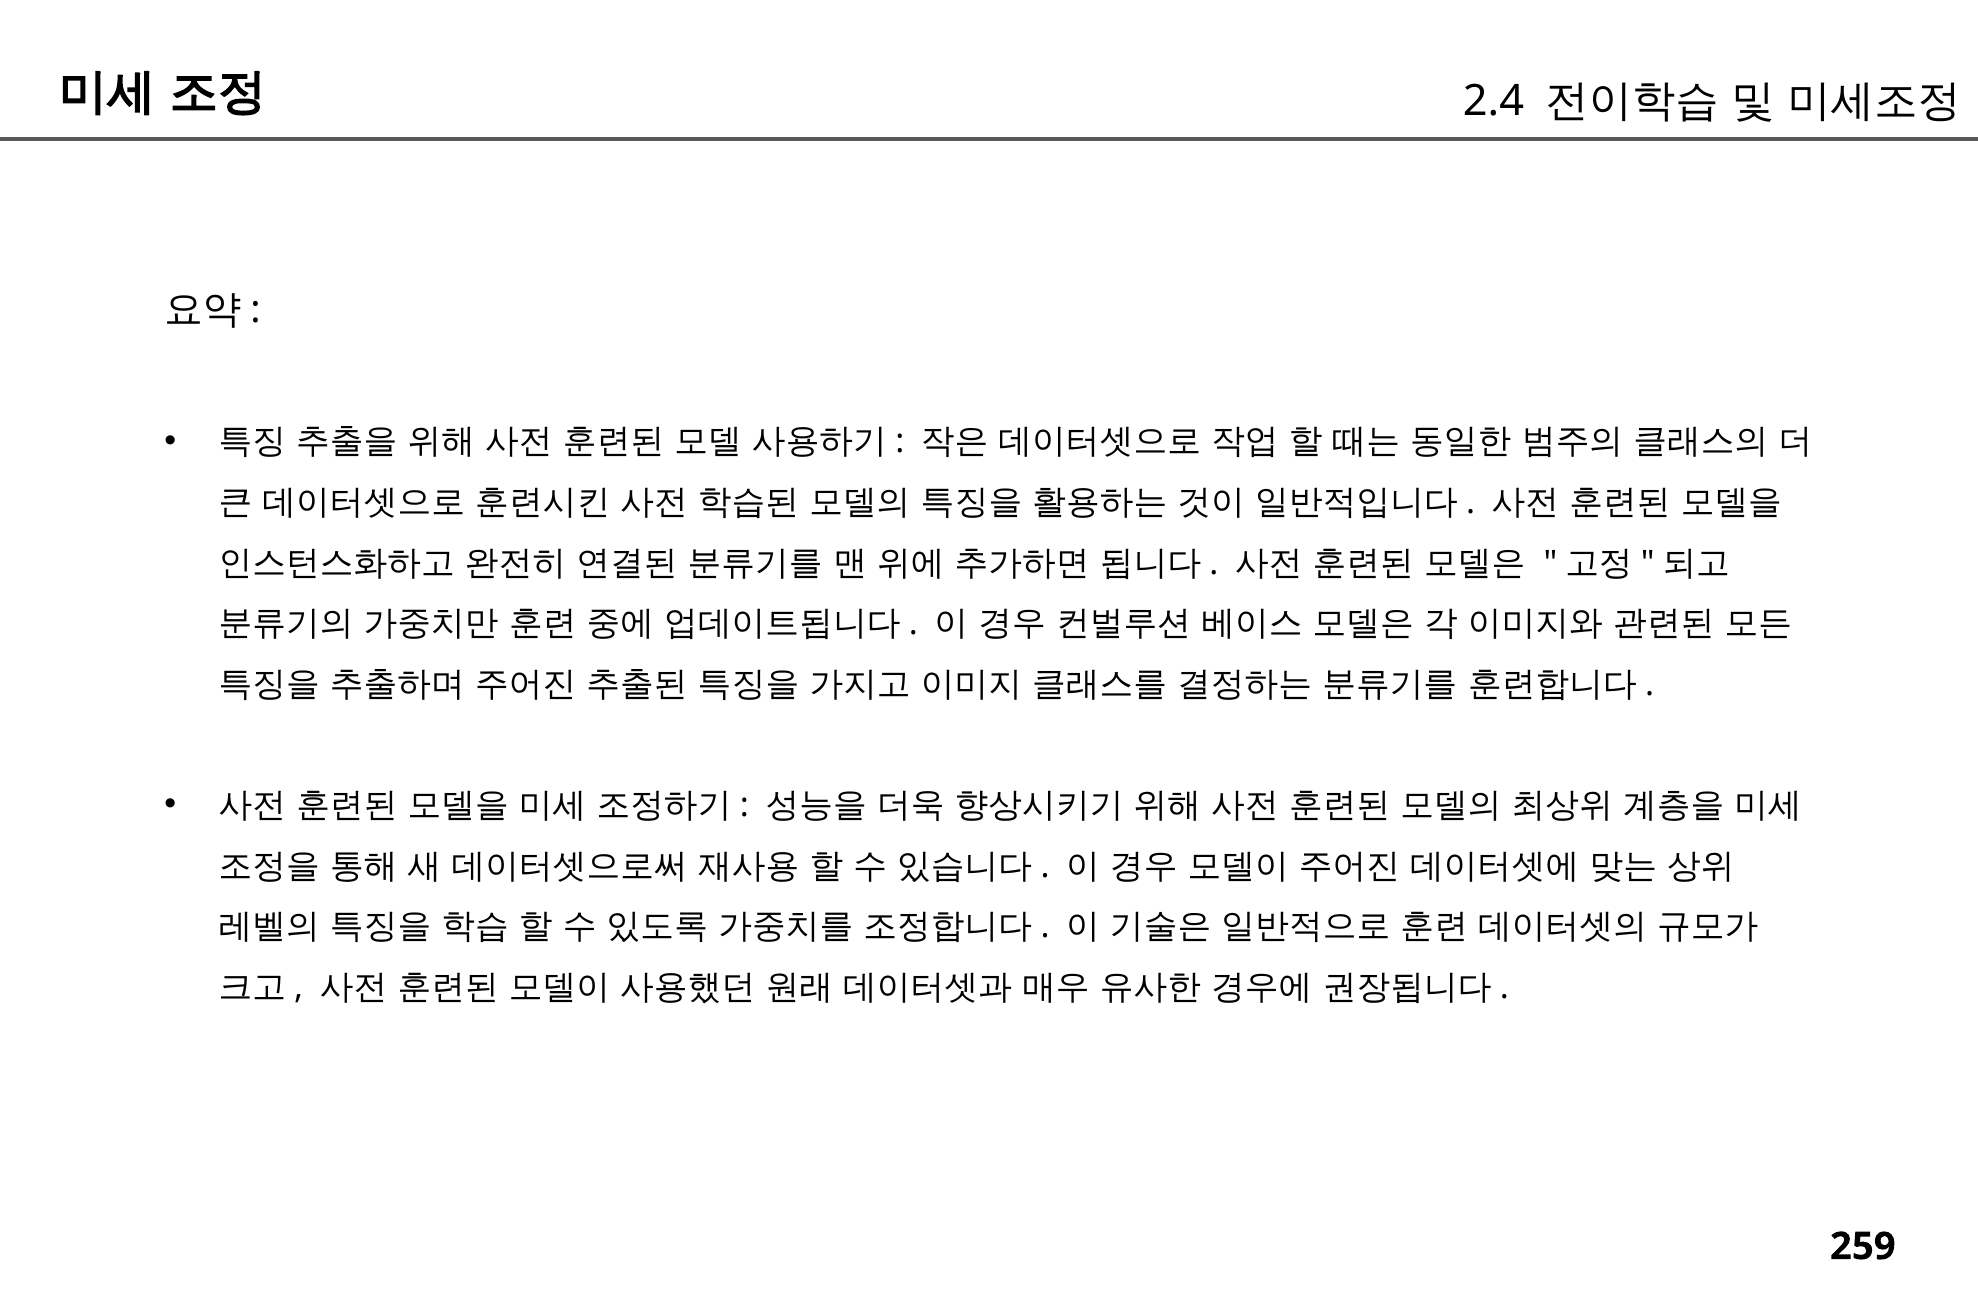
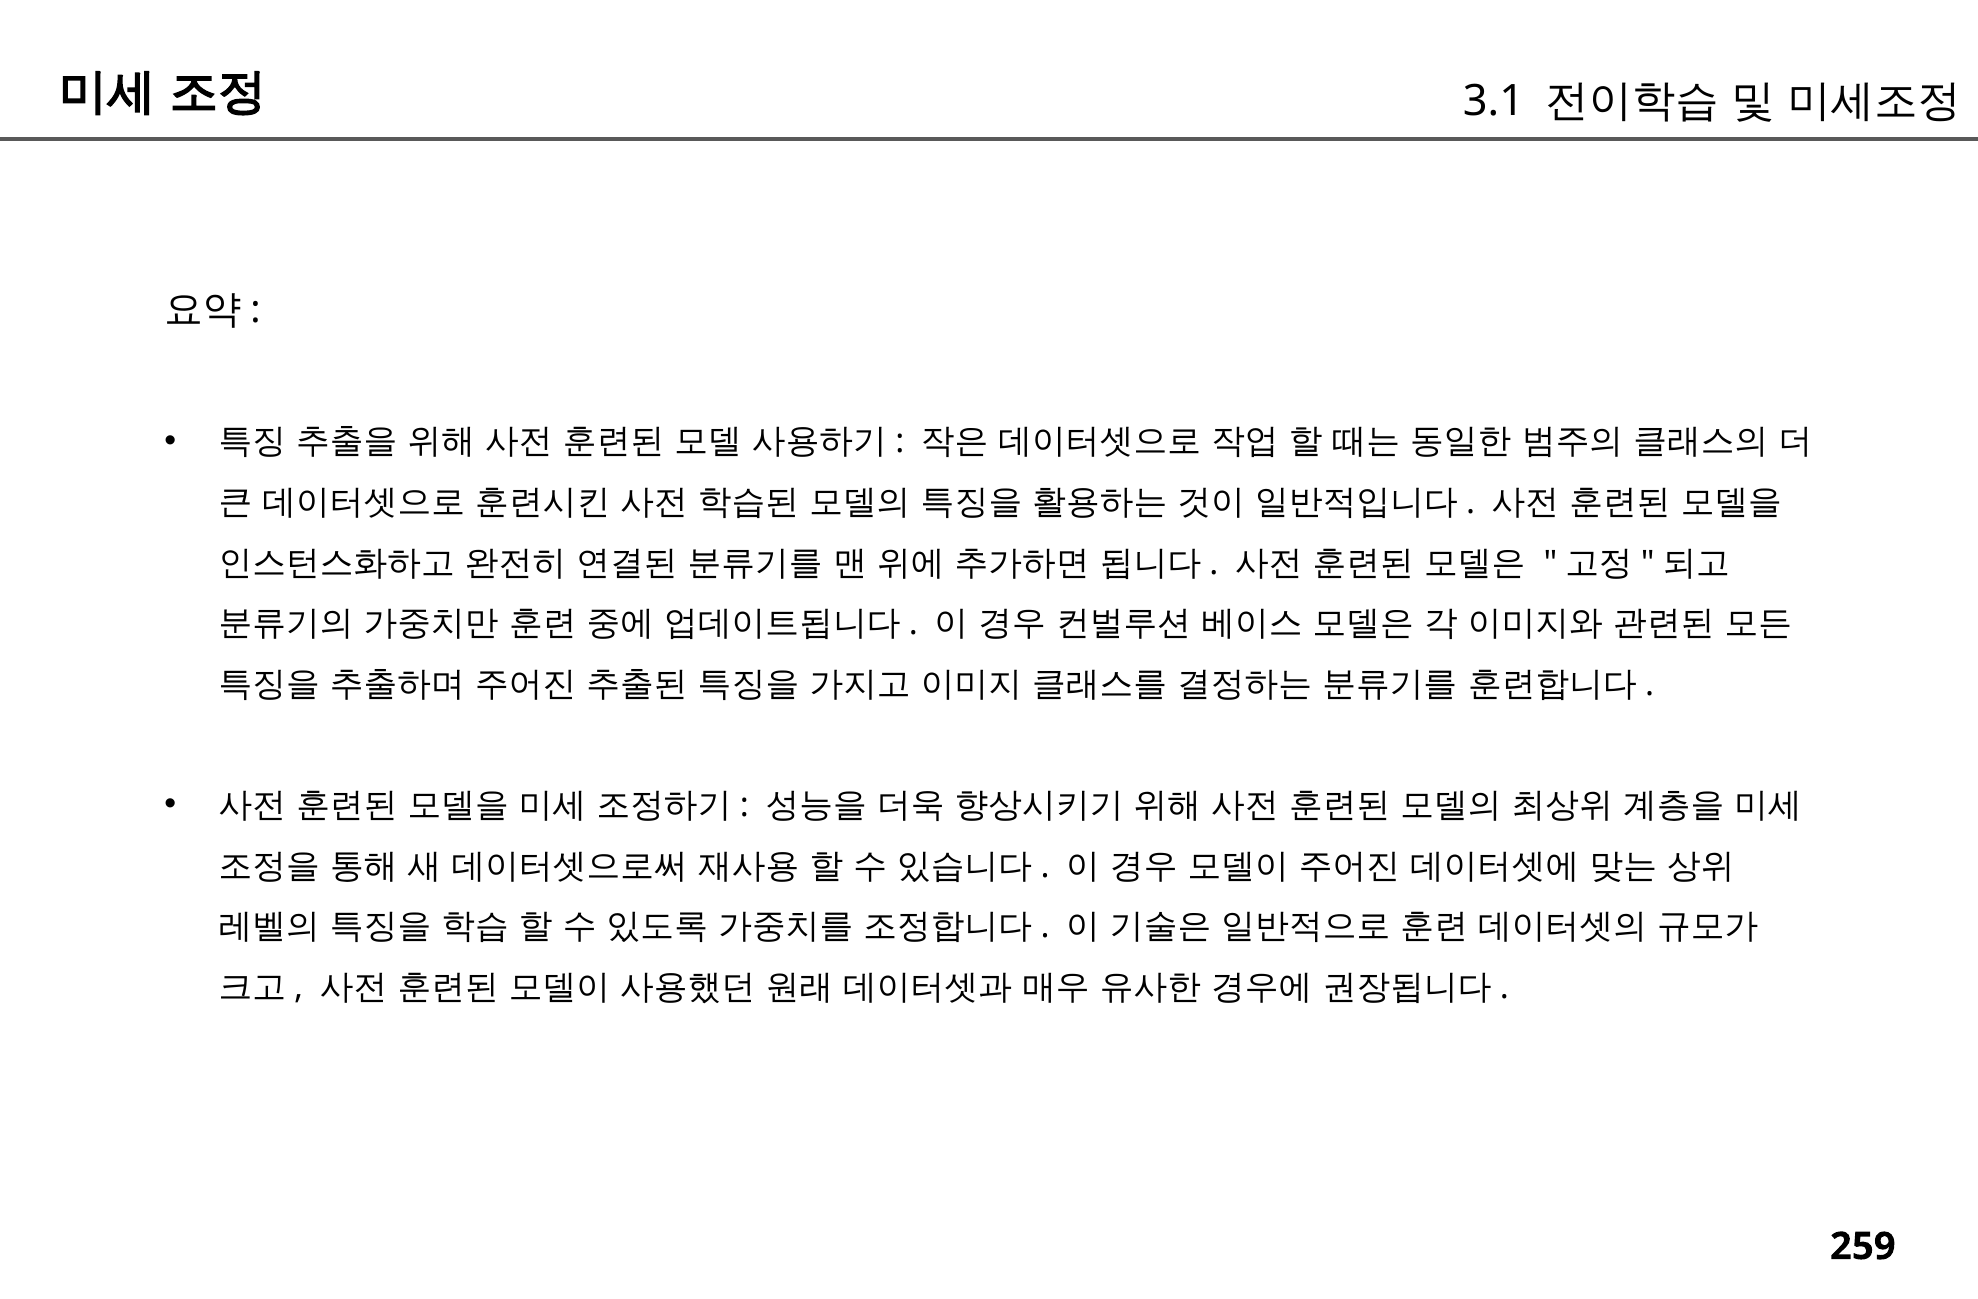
2.4: 2.4 -> 3.1
